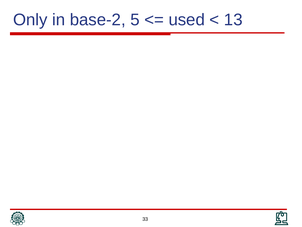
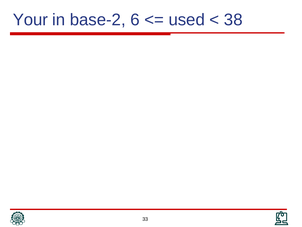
Only: Only -> Your
5: 5 -> 6
13: 13 -> 38
